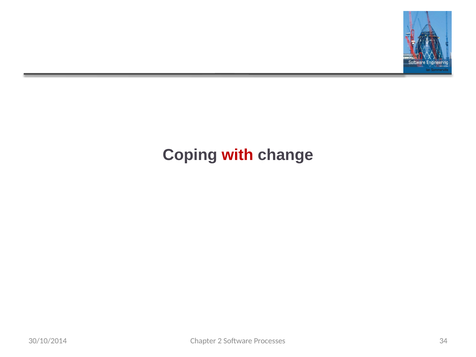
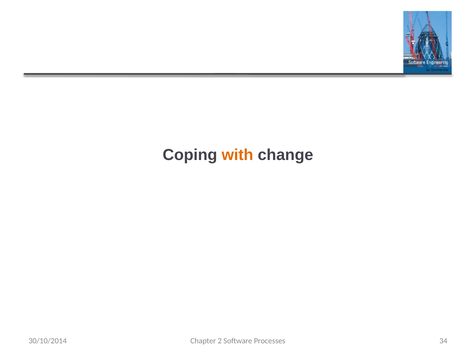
with colour: red -> orange
